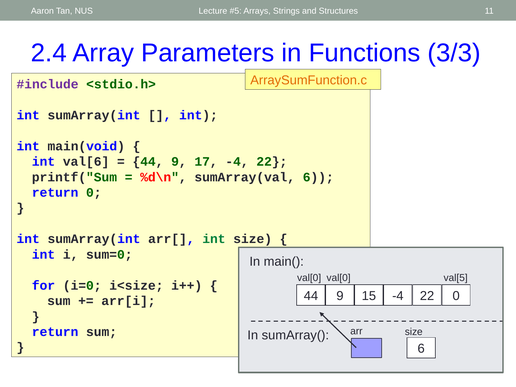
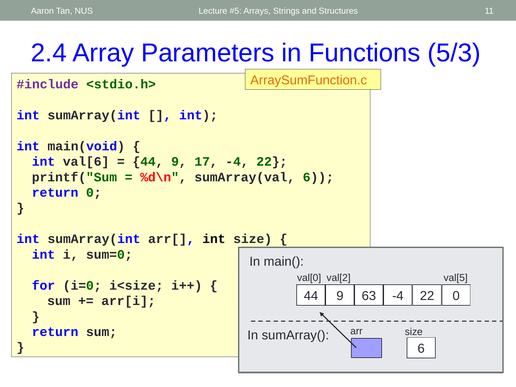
3/3: 3/3 -> 5/3
int at (214, 239) colour: green -> black
val[0 val[0: val[0 -> val[2
15: 15 -> 63
